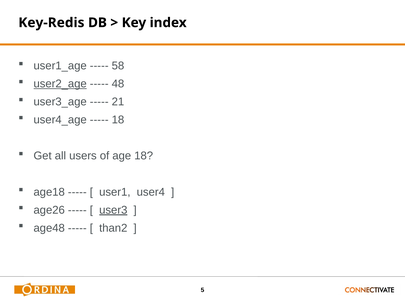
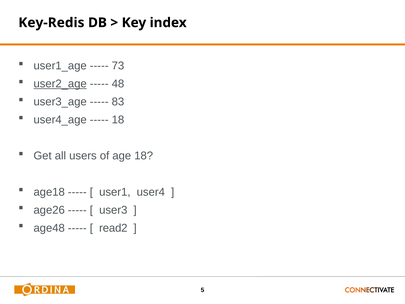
58: 58 -> 73
21: 21 -> 83
user3 underline: present -> none
than2: than2 -> read2
